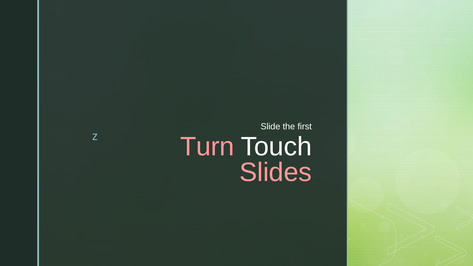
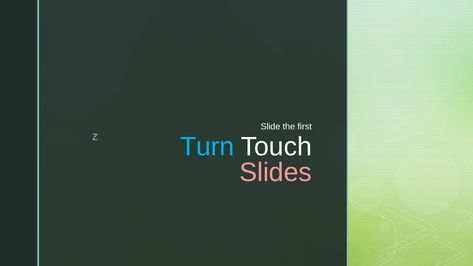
Turn colour: pink -> light blue
